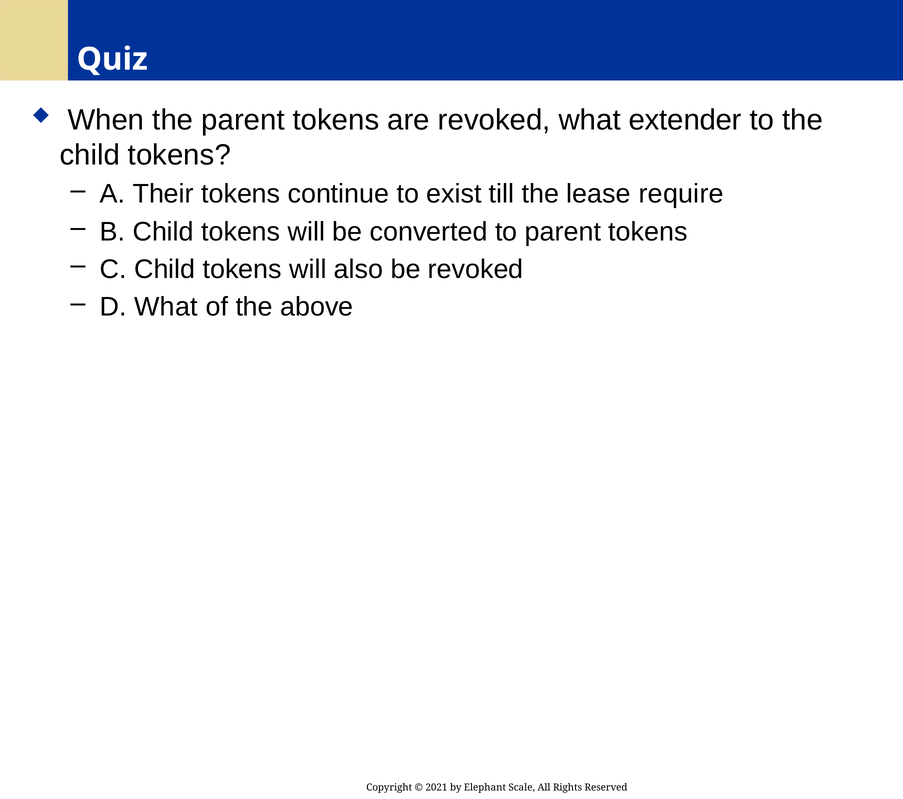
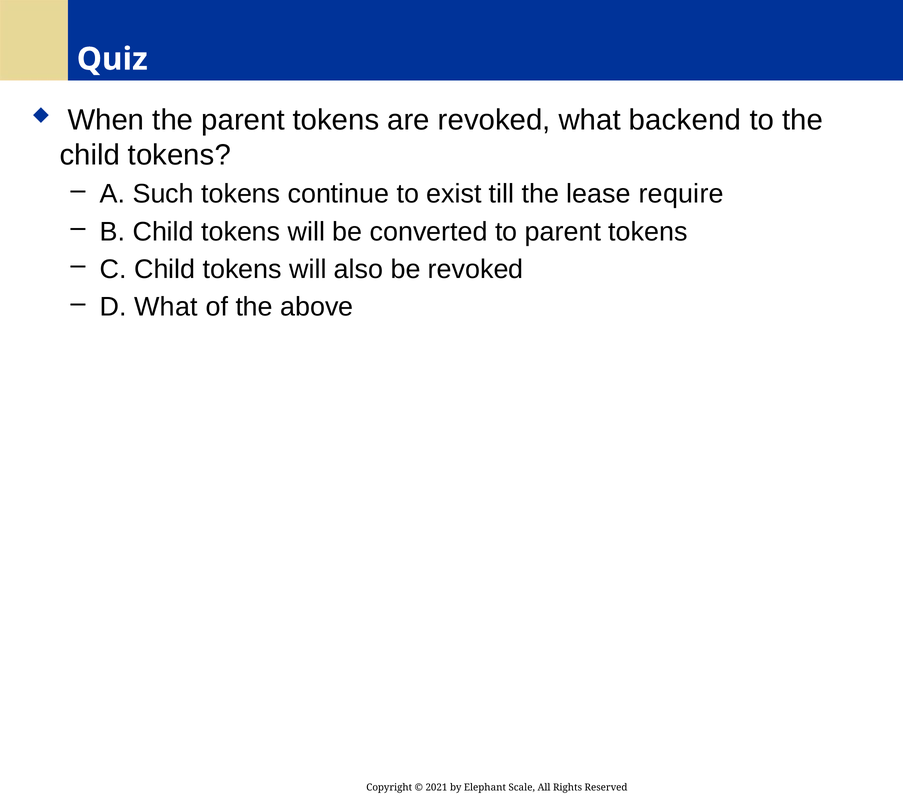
extender: extender -> backend
Their: Their -> Such
